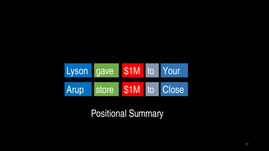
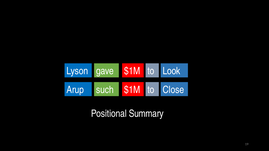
Your: Your -> Look
store: store -> such
